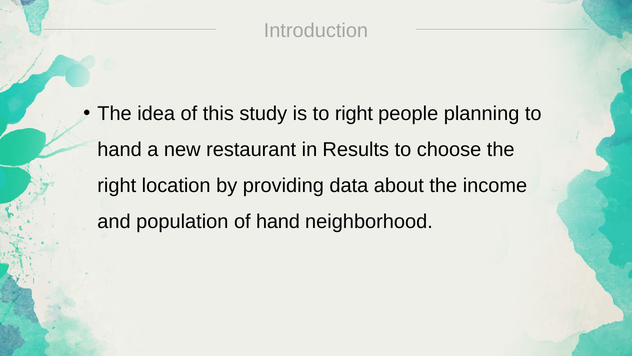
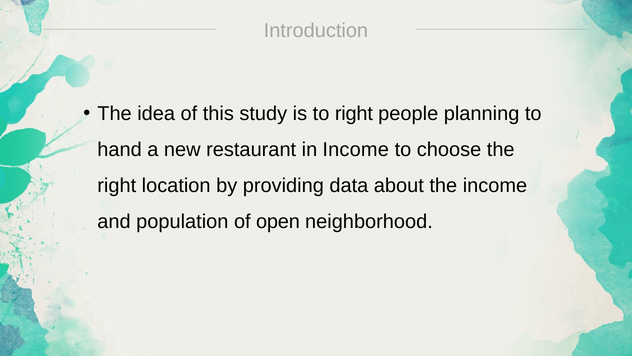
in Results: Results -> Income
of hand: hand -> open
